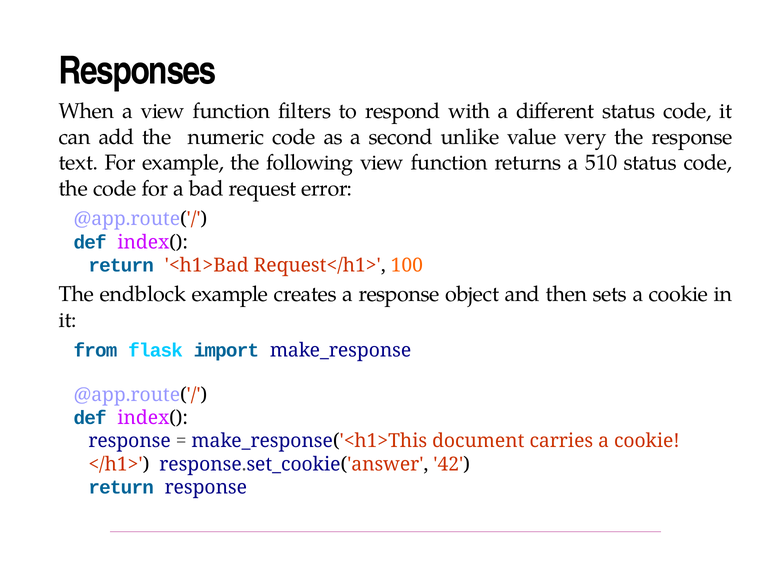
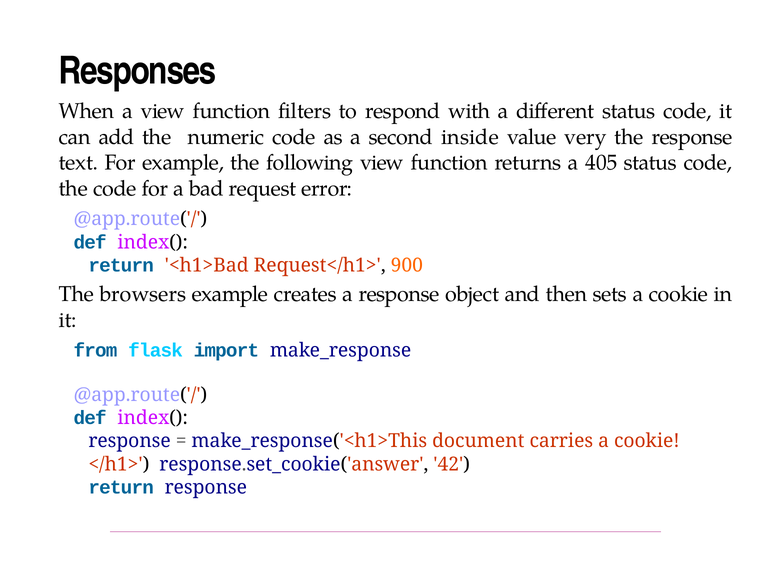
unlike: unlike -> inside
510: 510 -> 405
100: 100 -> 900
endblock: endblock -> browsers
